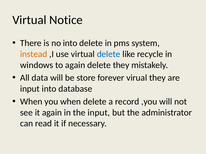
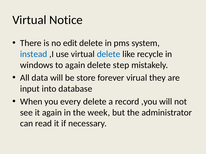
no into: into -> edit
instead colour: orange -> blue
delete they: they -> step
you when: when -> every
the input: input -> week
